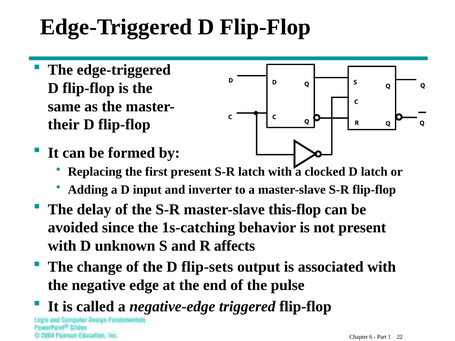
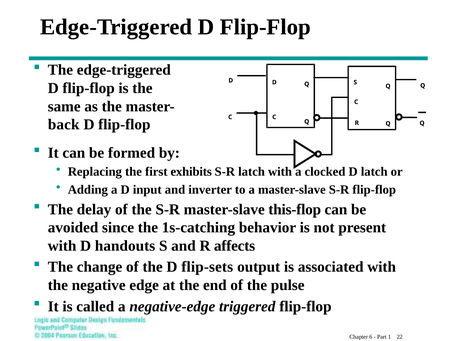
their: their -> back
first present: present -> exhibits
unknown: unknown -> handouts
